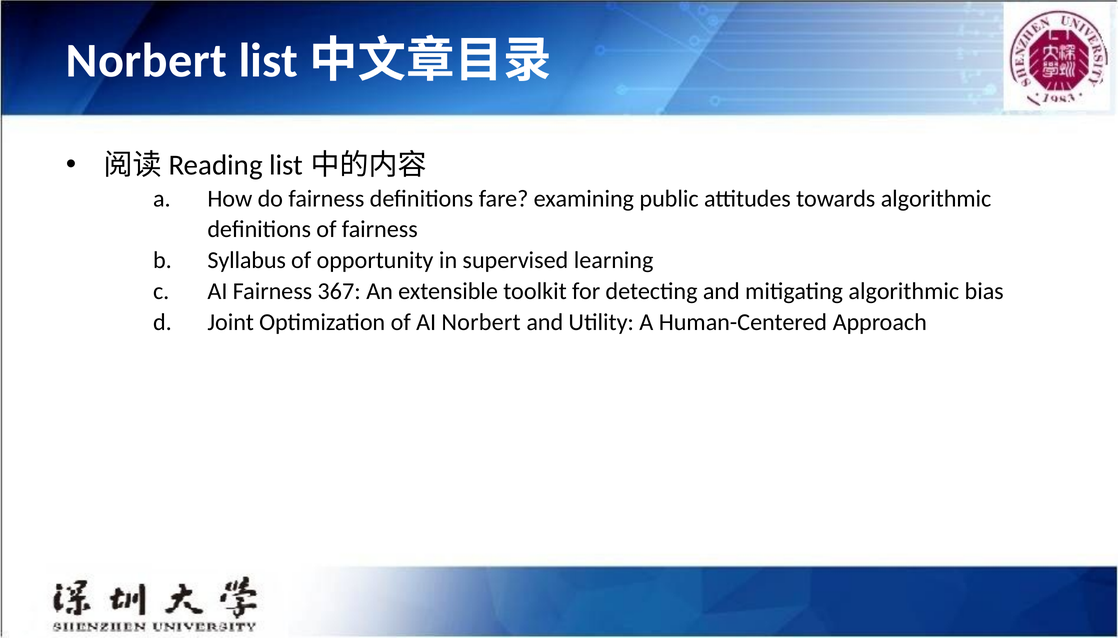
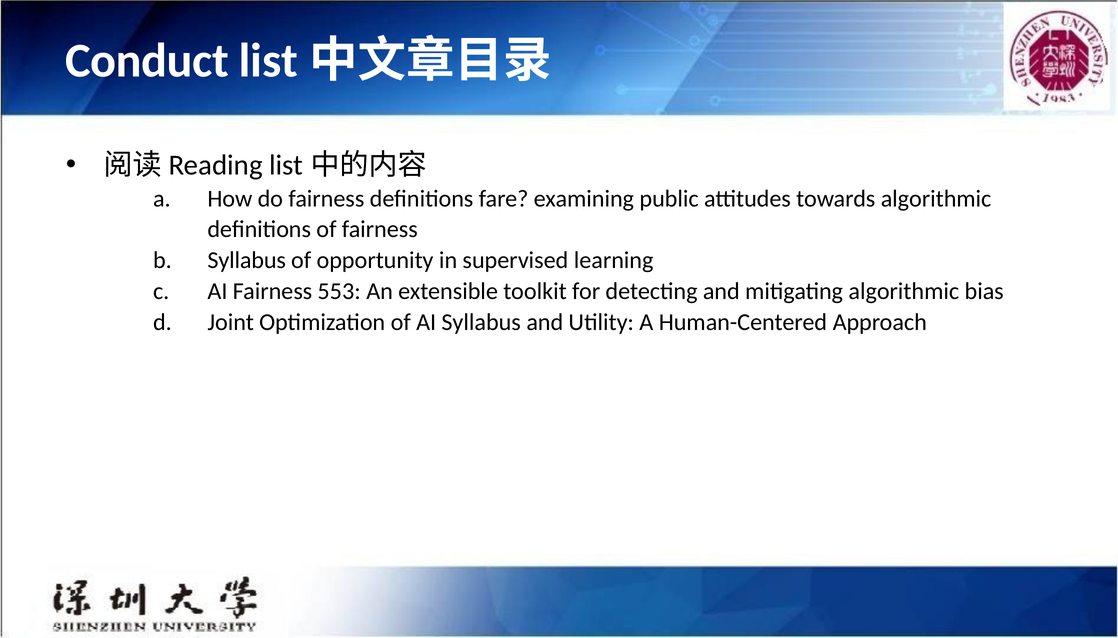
Norbert at (147, 61): Norbert -> Conduct
367: 367 -> 553
AI Norbert: Norbert -> Syllabus
